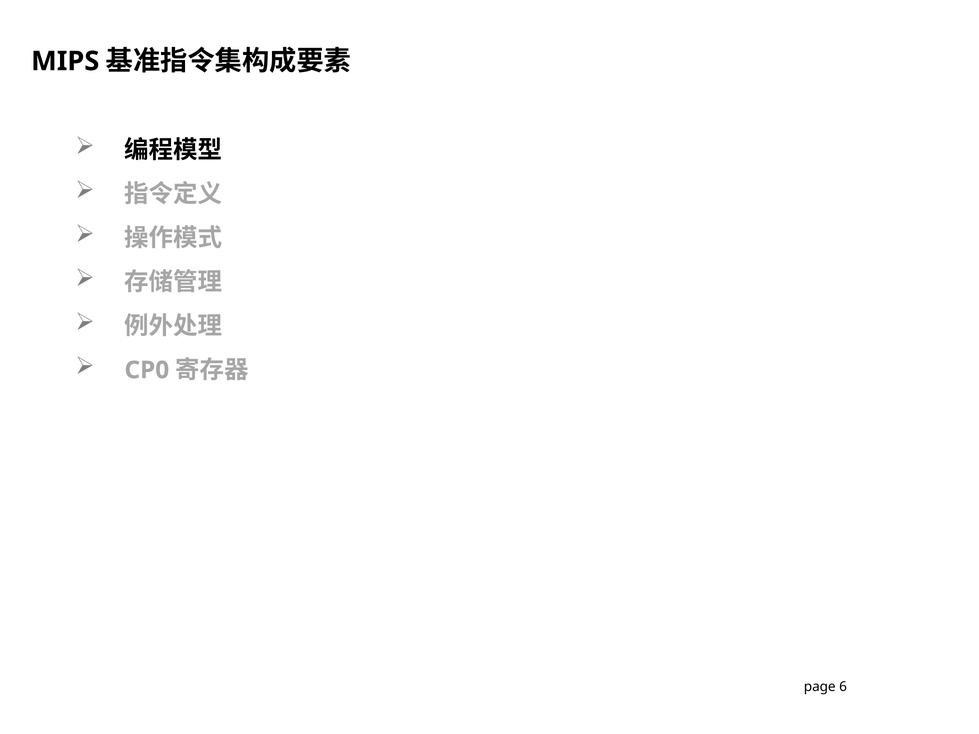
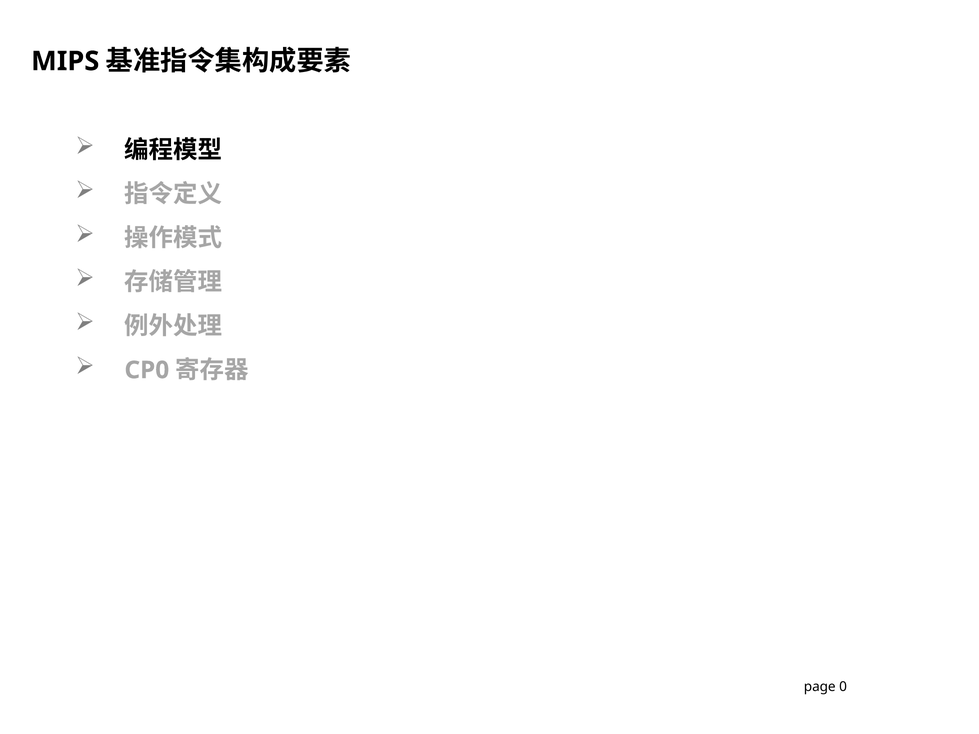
6: 6 -> 0
